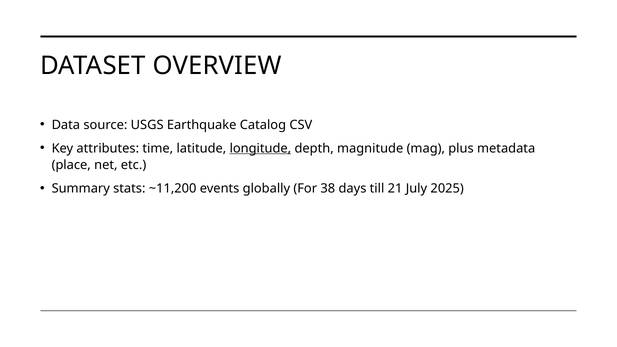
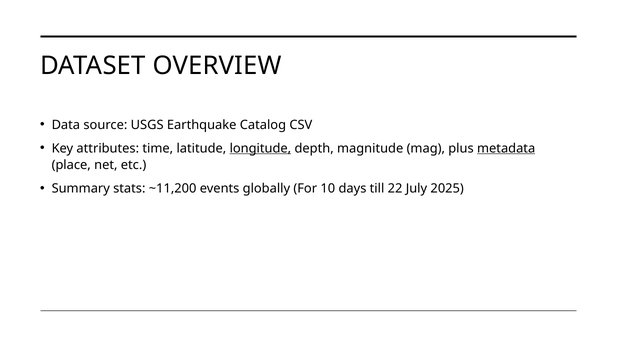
metadata underline: none -> present
38: 38 -> 10
21: 21 -> 22
